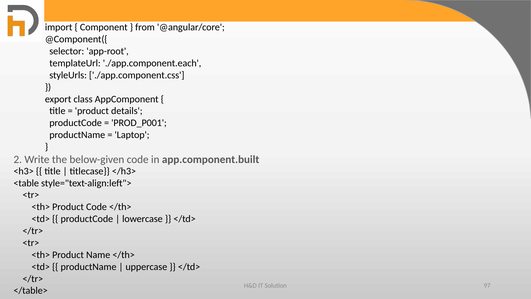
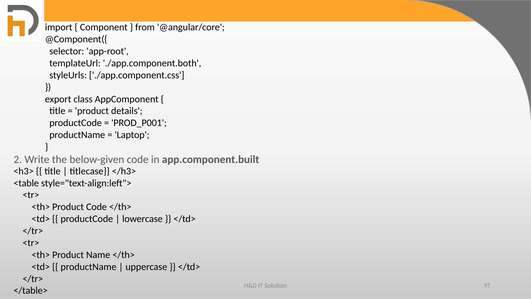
./app.component.each: ./app.component.each -> ./app.component.both
